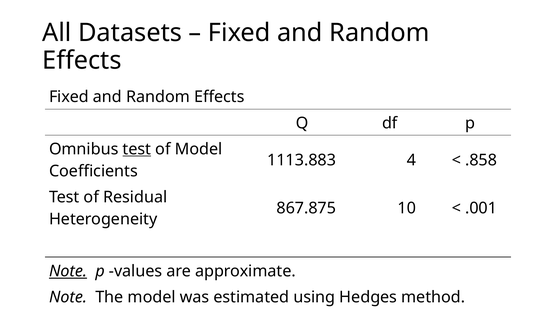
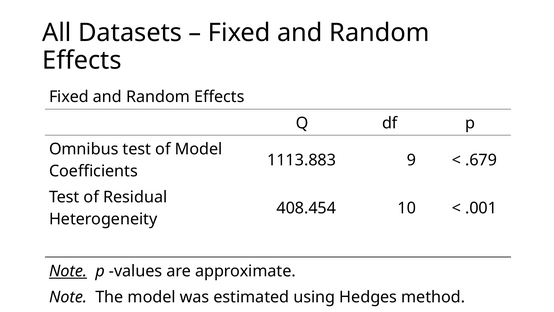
test at (137, 149) underline: present -> none
4: 4 -> 9
.858: .858 -> .679
867.875: 867.875 -> 408.454
